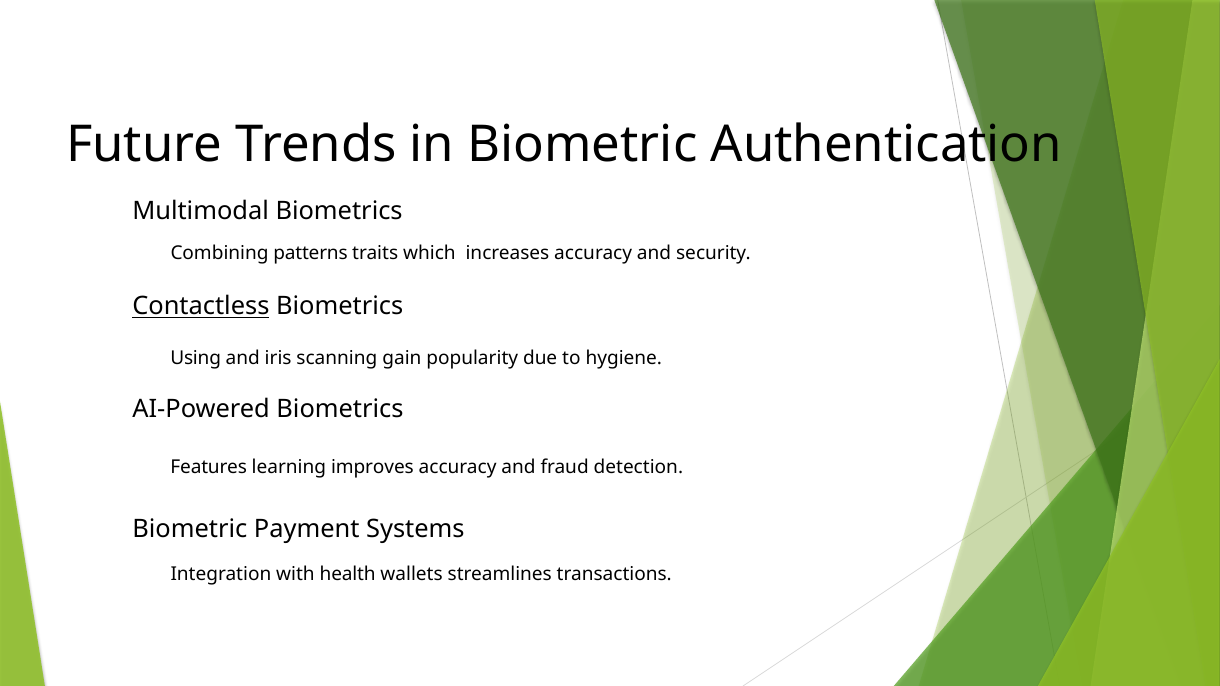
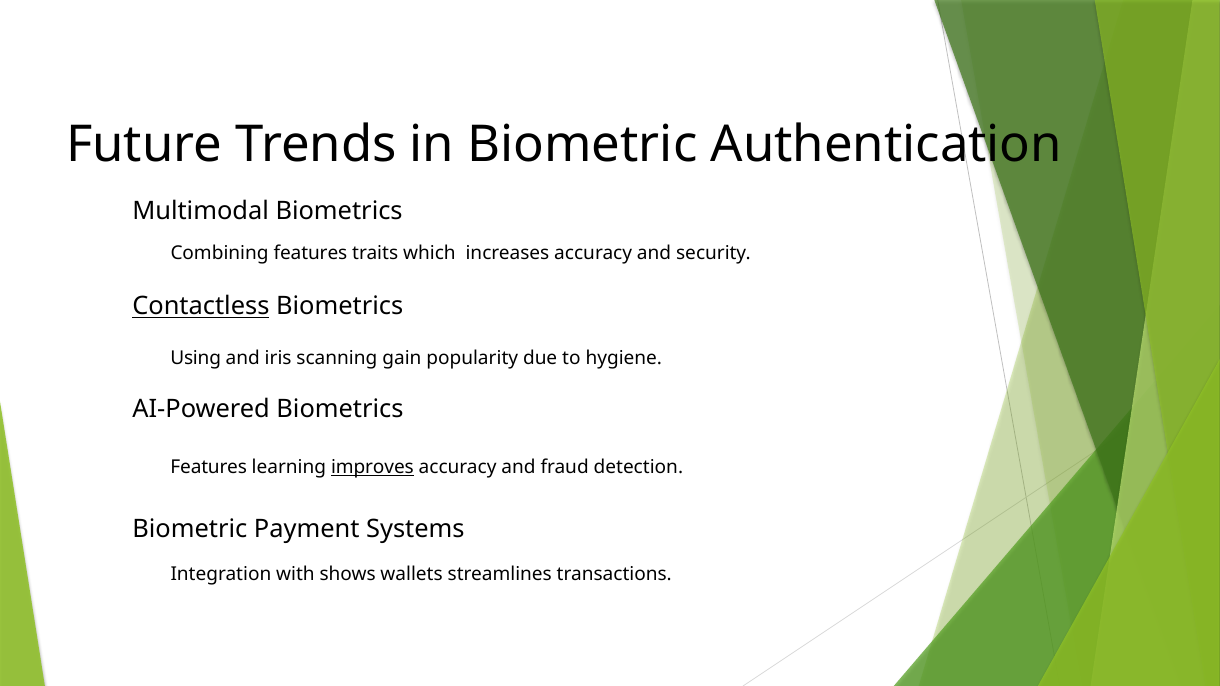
Combining patterns: patterns -> features
improves underline: none -> present
health: health -> shows
